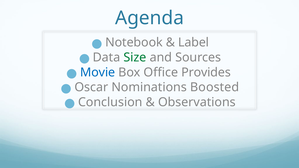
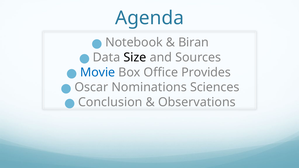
Label: Label -> Biran
Size colour: green -> black
Boosted: Boosted -> Sciences
